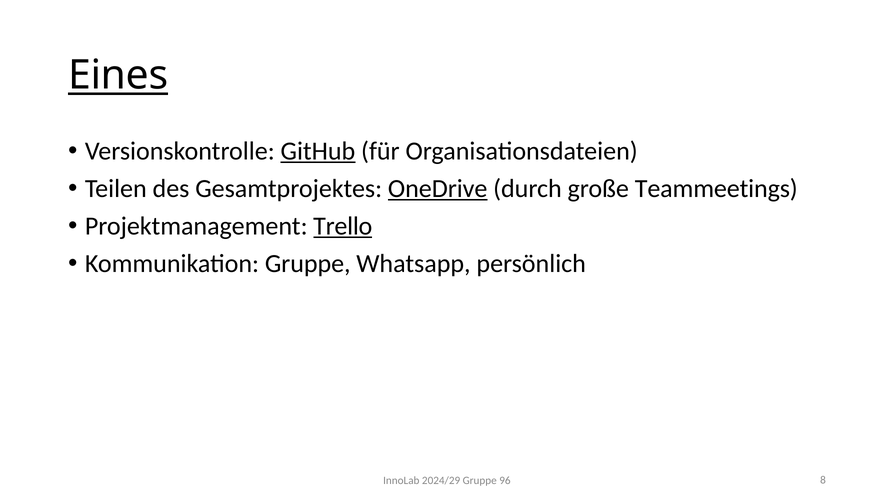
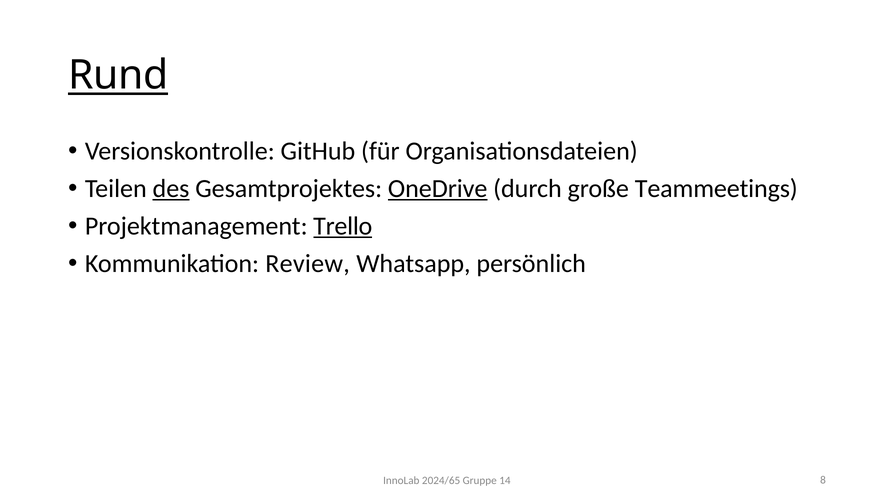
Eines: Eines -> Rund
GitHub underline: present -> none
des underline: none -> present
Kommunikation Gruppe: Gruppe -> Review
2024/29: 2024/29 -> 2024/65
96: 96 -> 14
